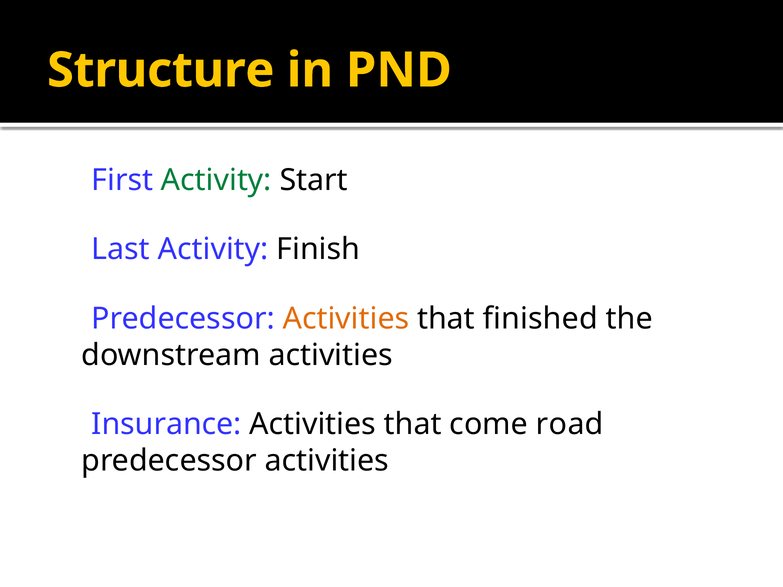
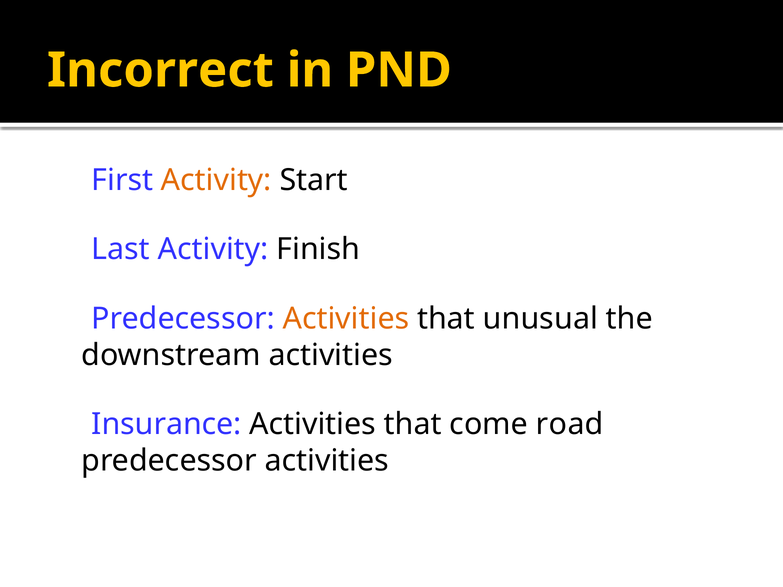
Structure: Structure -> Incorrect
Activity at (216, 180) colour: green -> orange
finished: finished -> unusual
